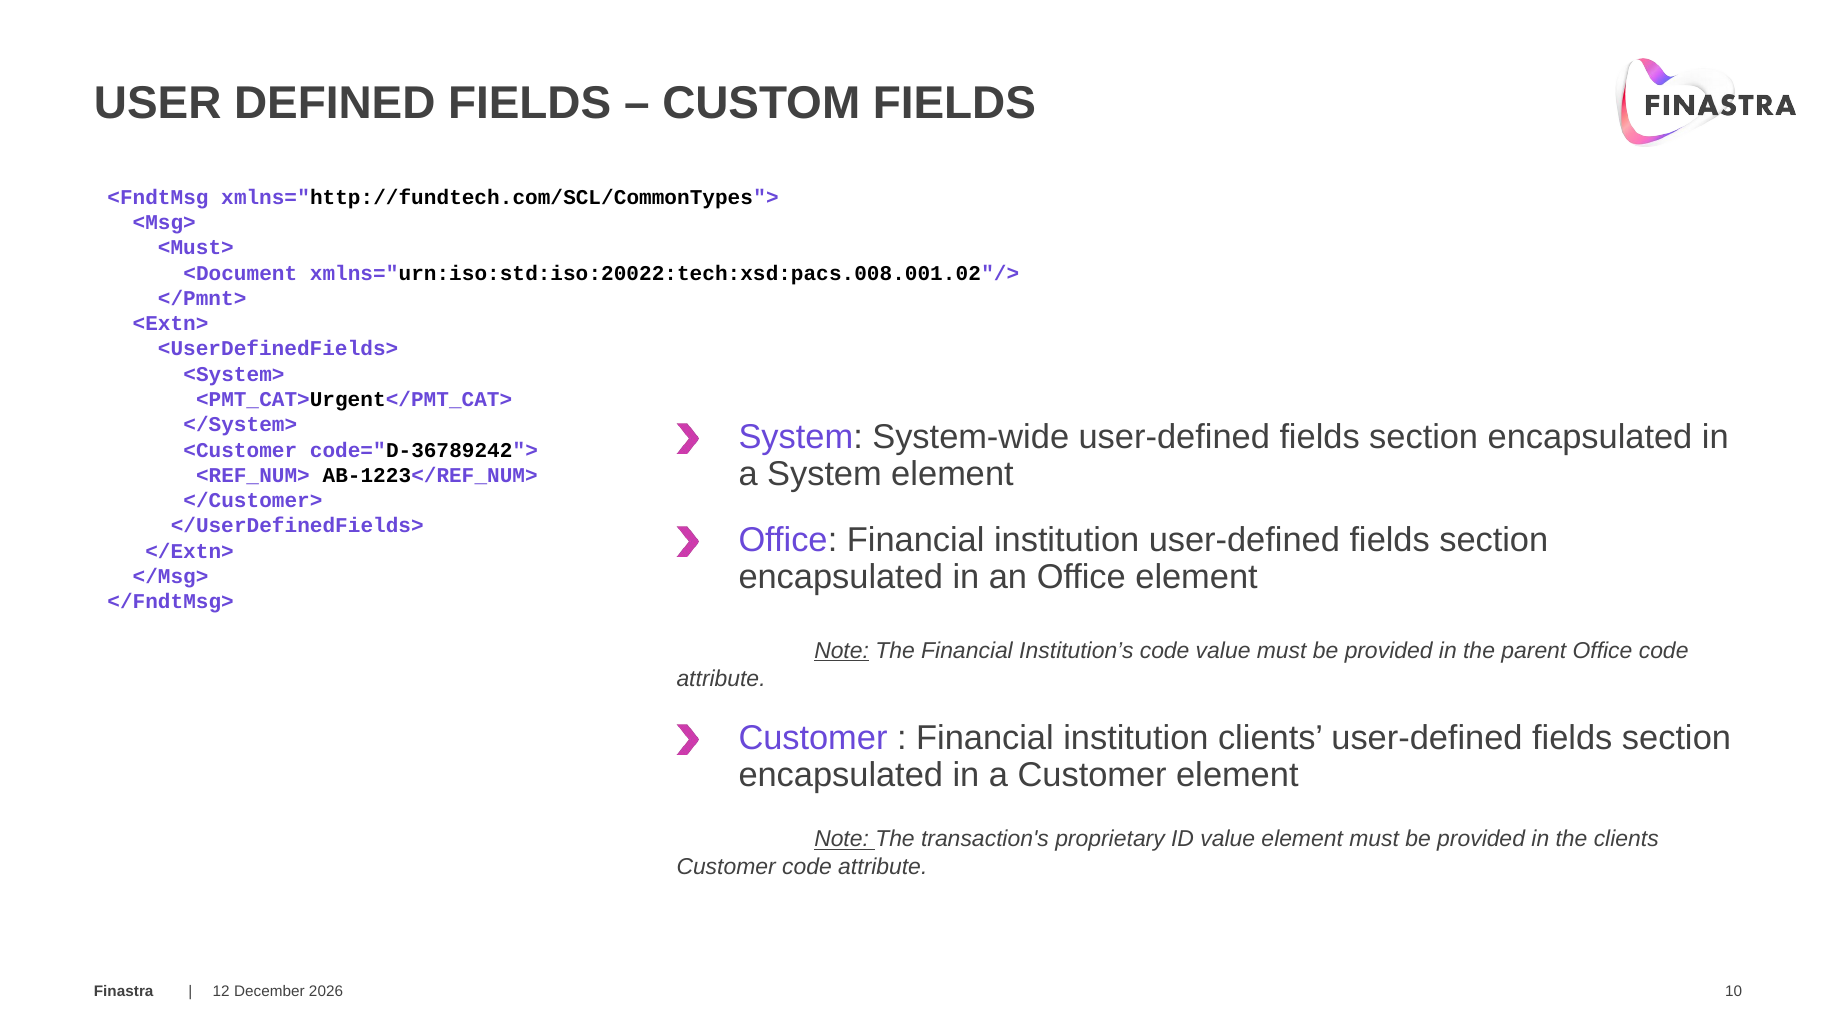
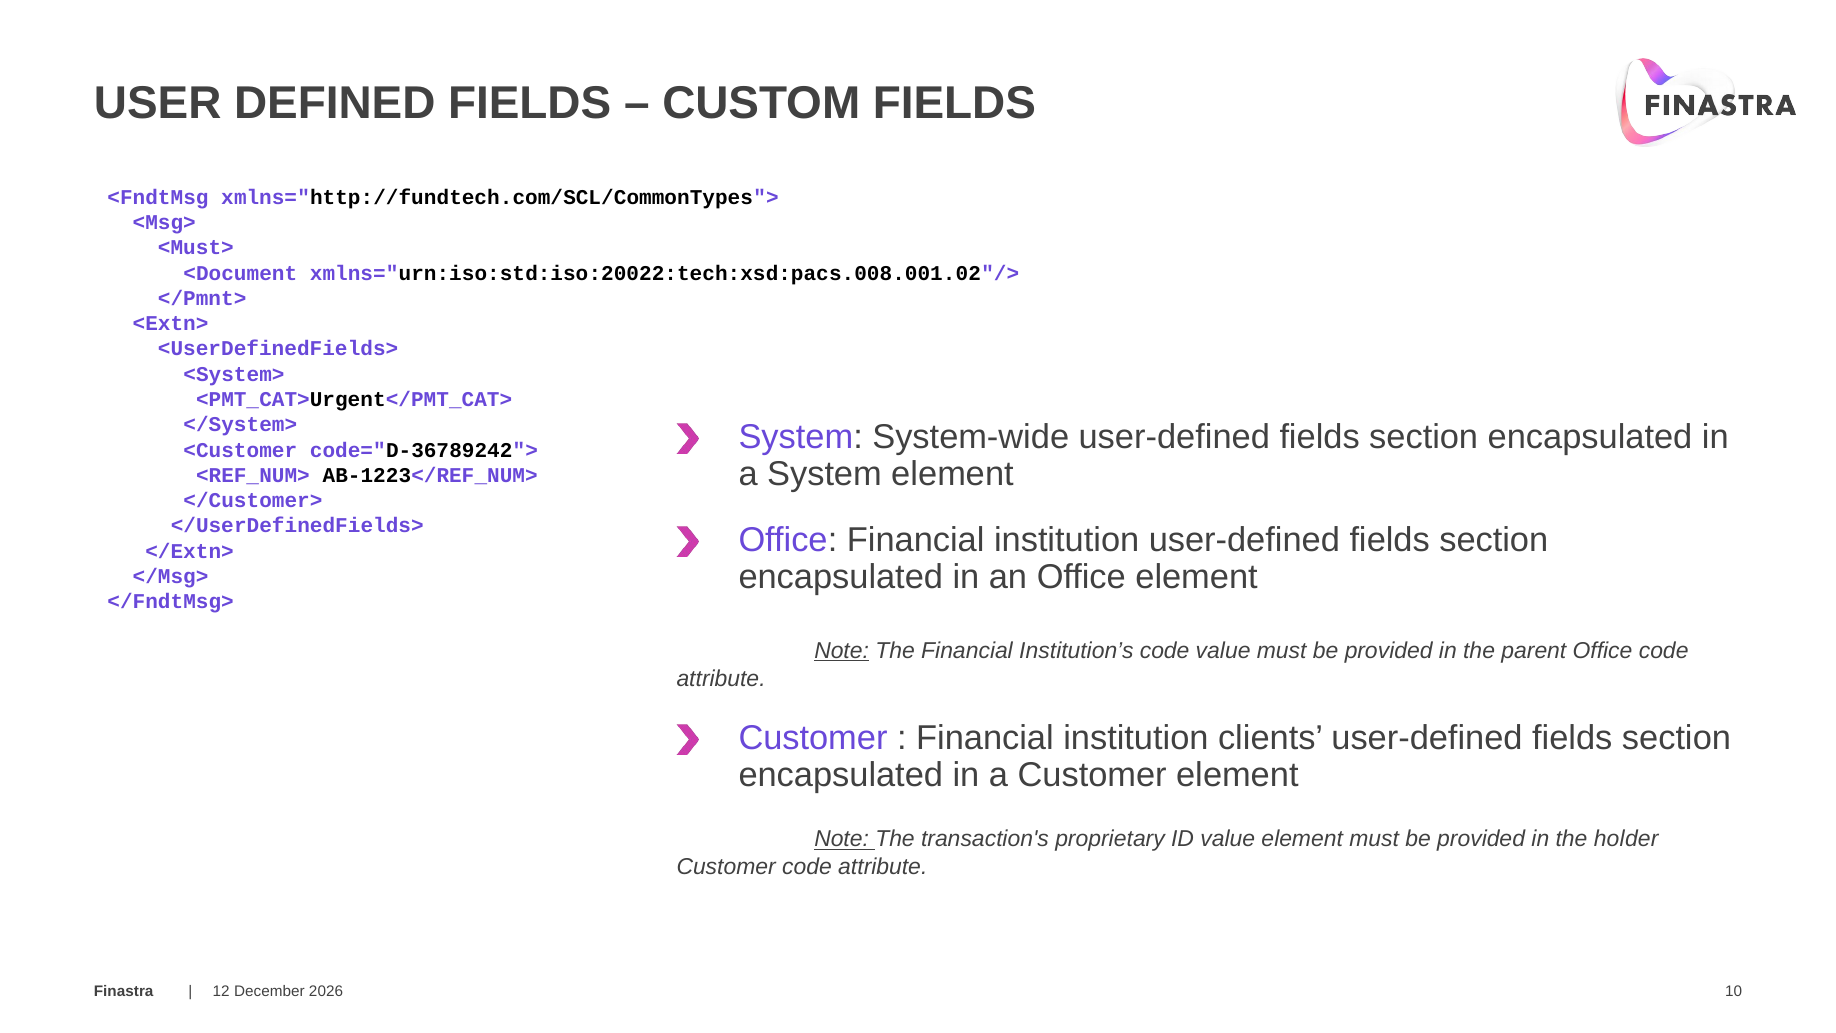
the clients: clients -> holder
